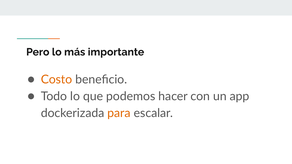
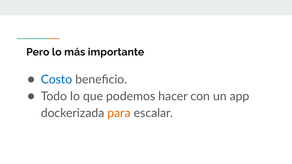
Costo colour: orange -> blue
